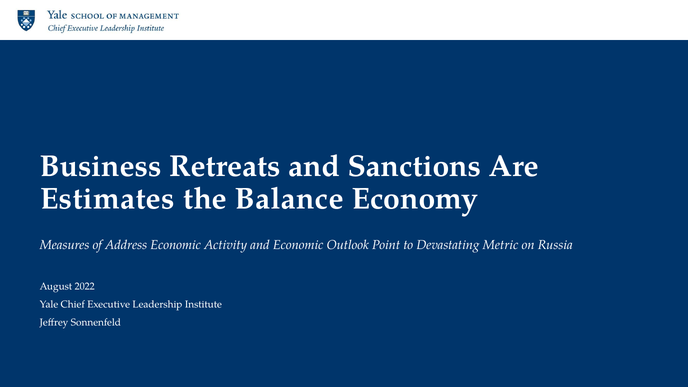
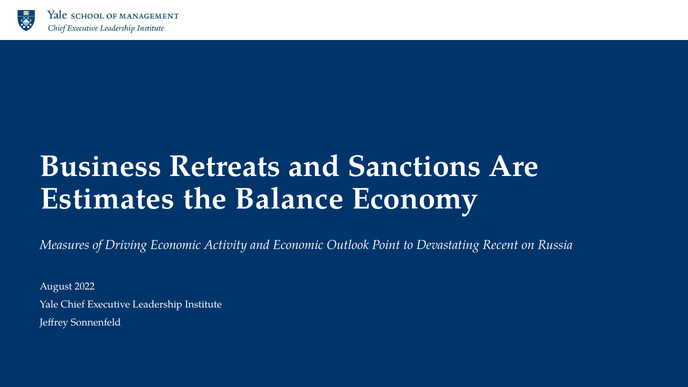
Address: Address -> Driving
Metric: Metric -> Recent
